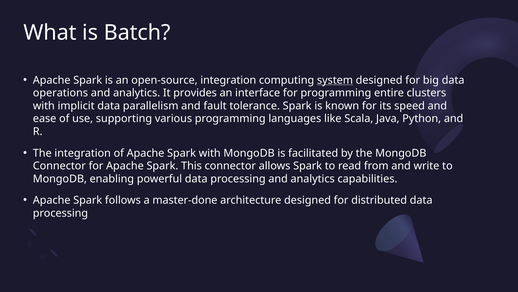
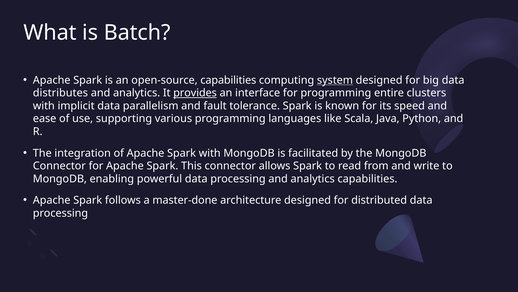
open-source integration: integration -> capabilities
operations: operations -> distributes
provides underline: none -> present
